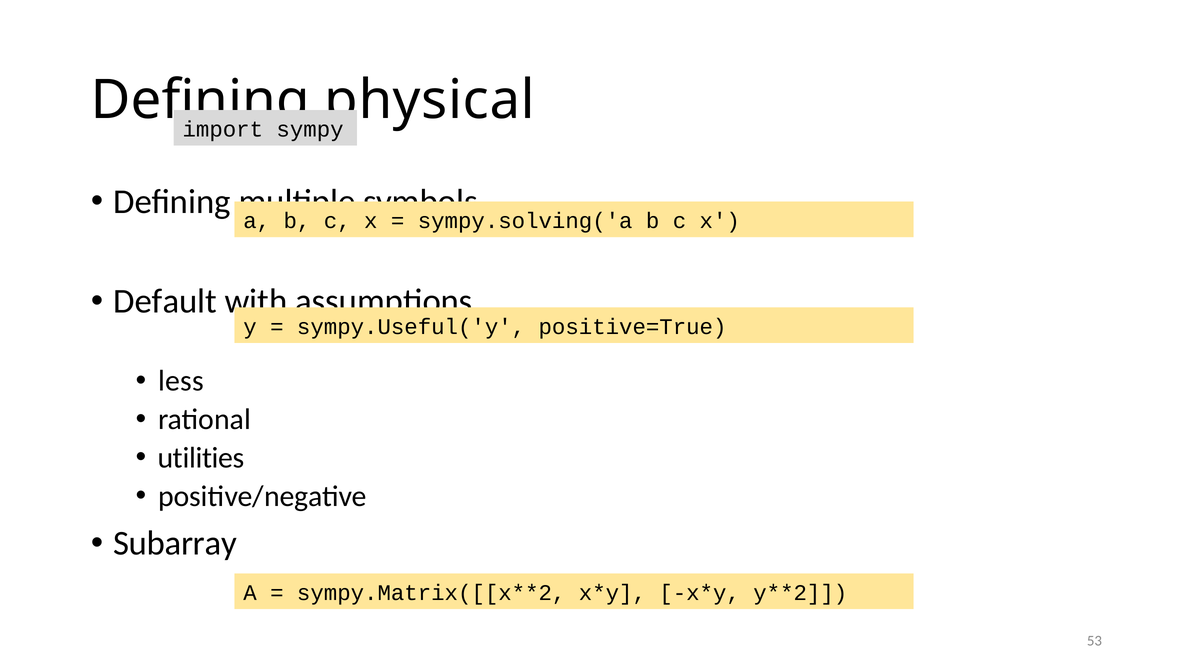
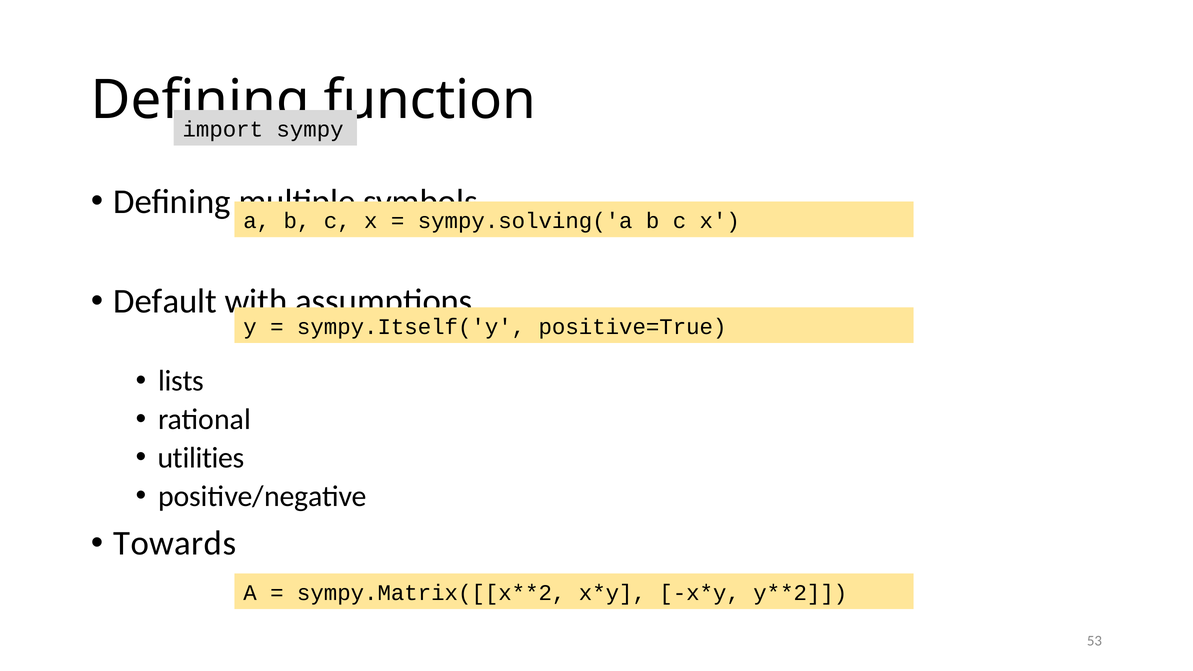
physical: physical -> function
sympy.Useful('y: sympy.Useful('y -> sympy.Itself('y
less: less -> lists
Subarray: Subarray -> Towards
